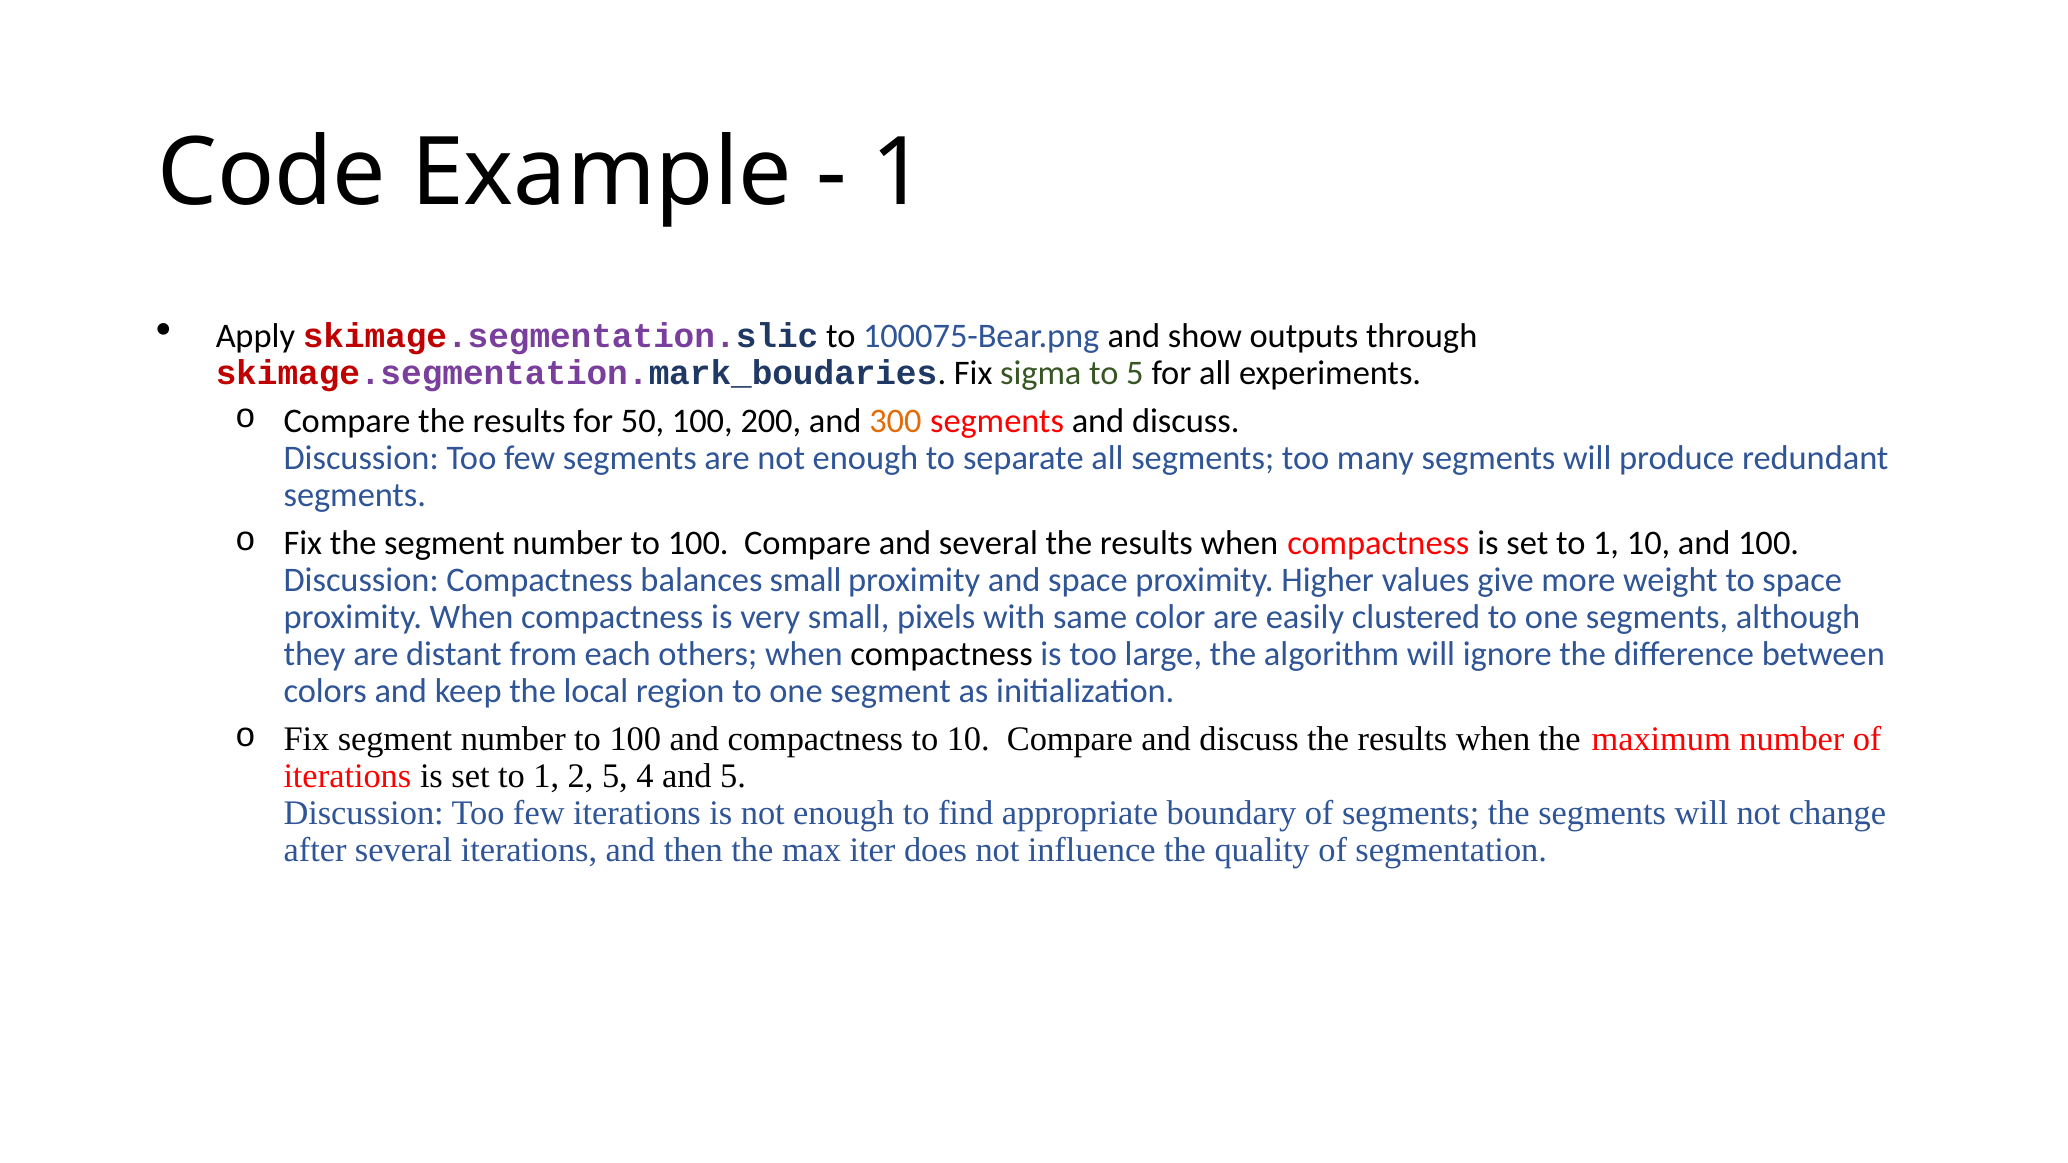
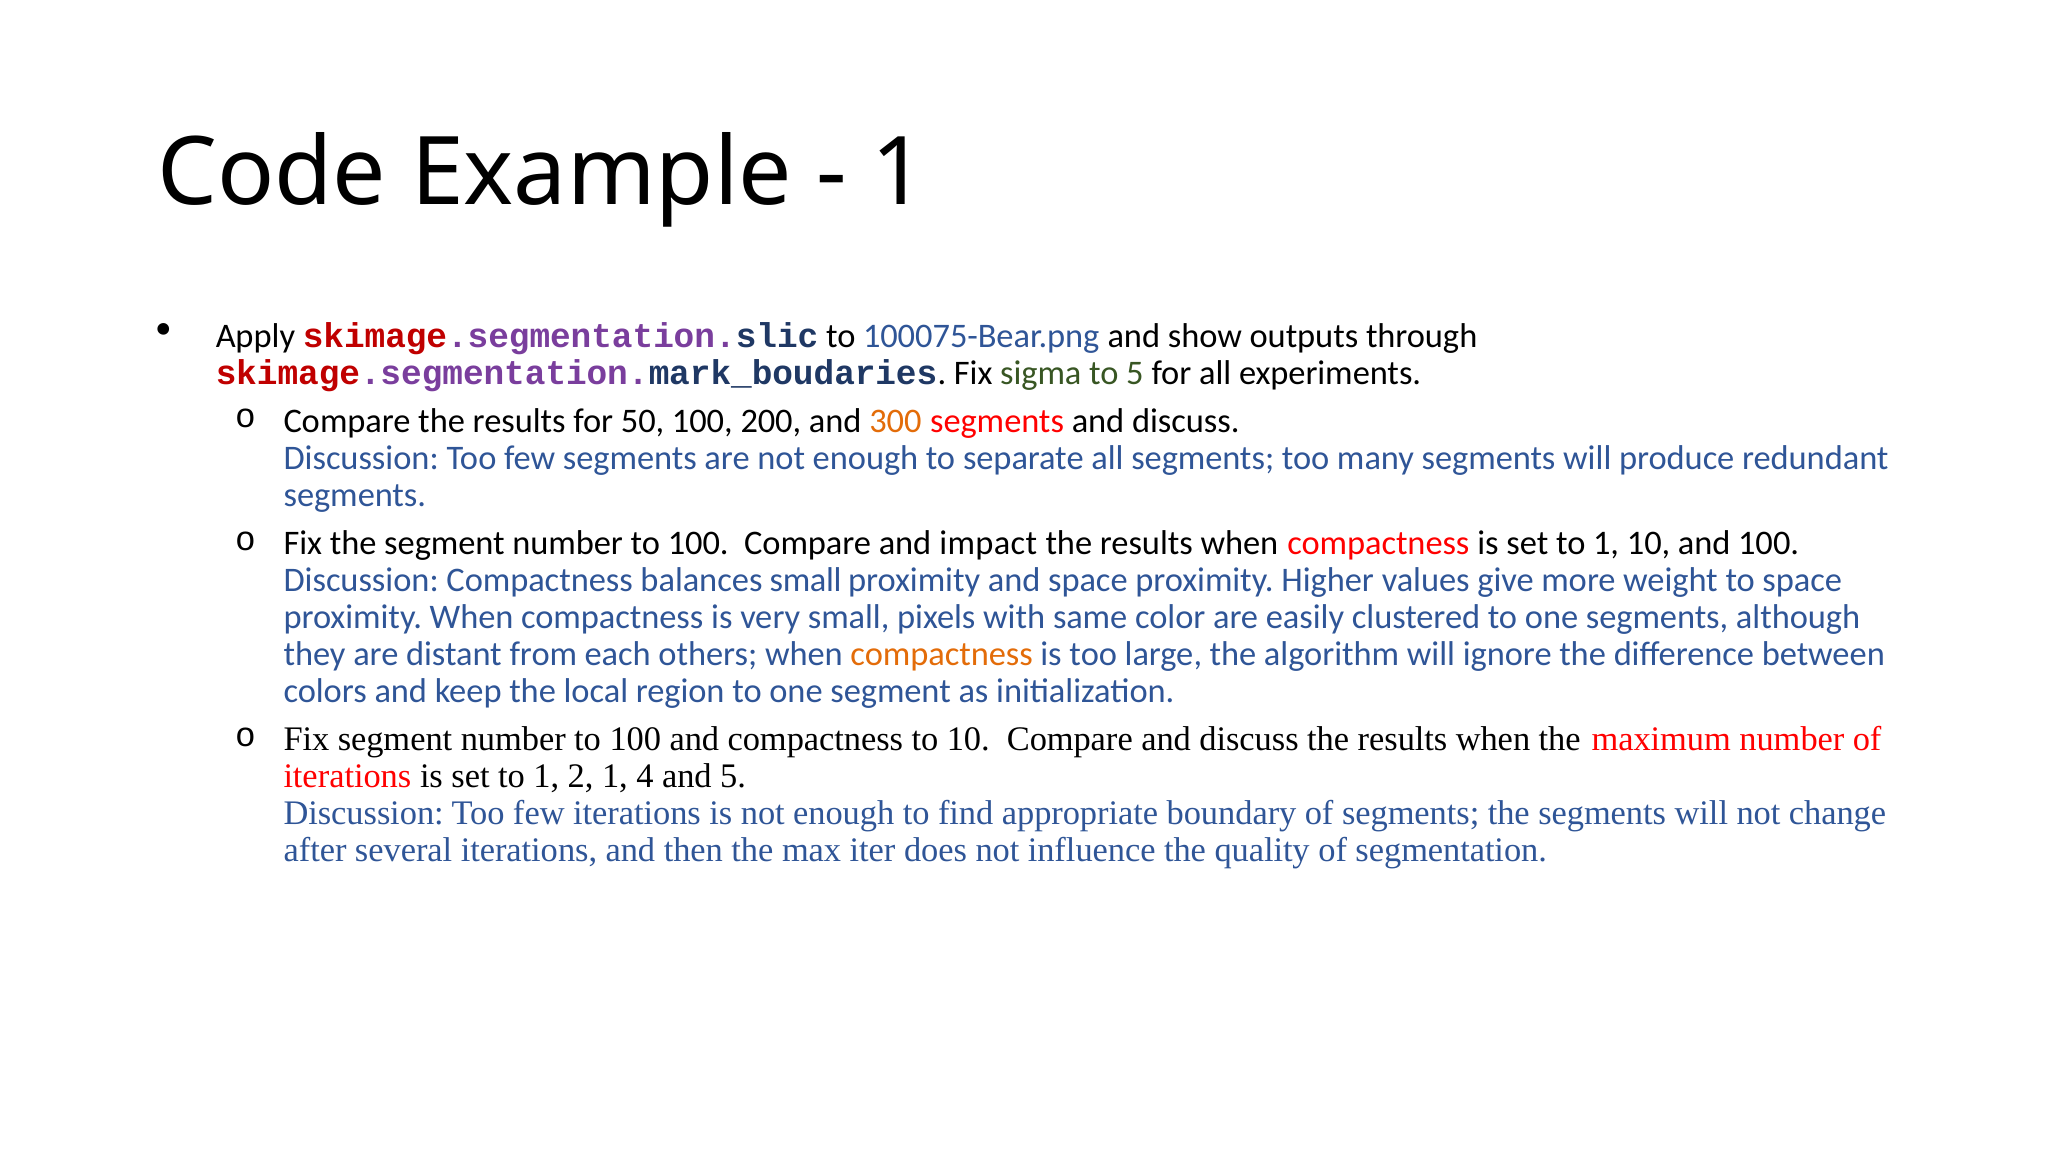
and several: several -> impact
compactness at (942, 654) colour: black -> orange
2 5: 5 -> 1
